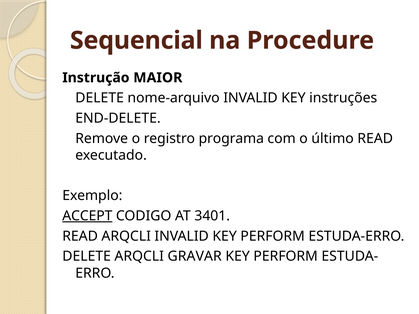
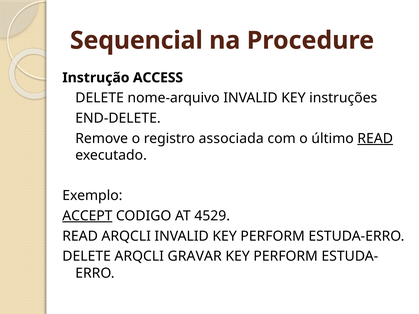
MAIOR: MAIOR -> ACCESS
programa: programa -> associada
READ at (375, 139) underline: none -> present
3401: 3401 -> 4529
